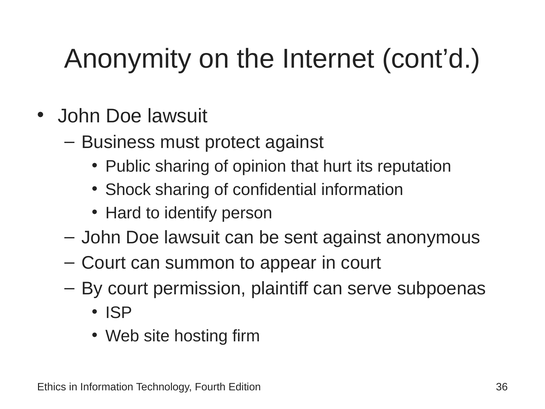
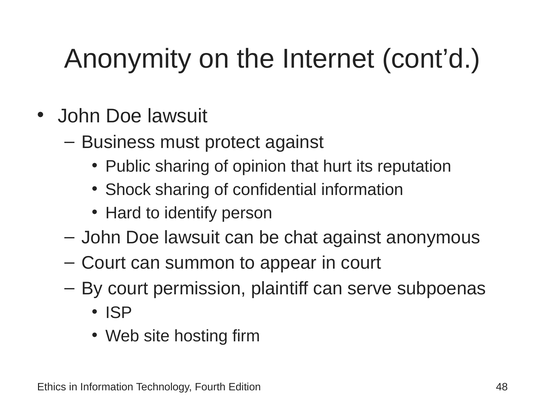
sent: sent -> chat
36: 36 -> 48
